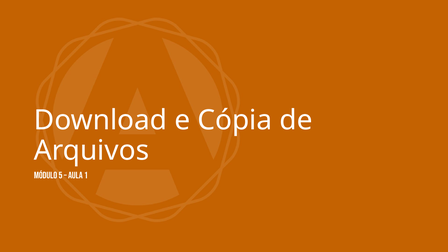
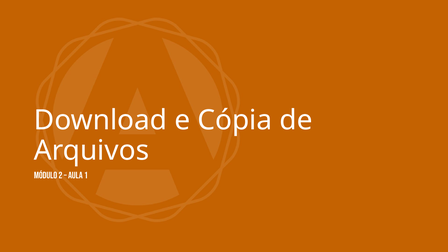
5: 5 -> 2
